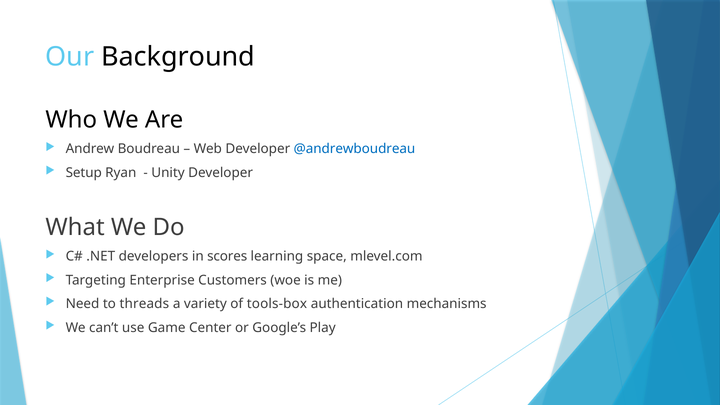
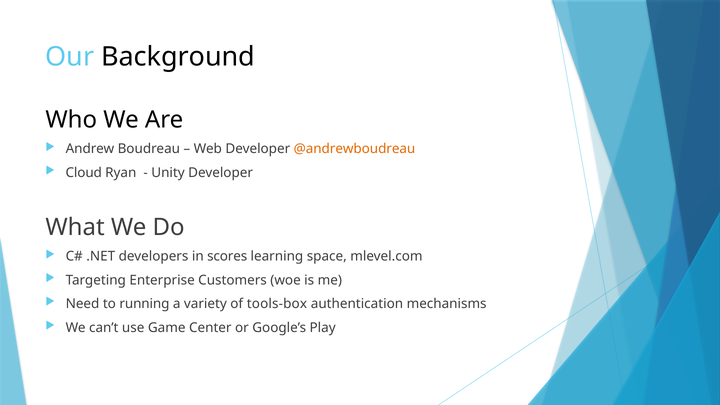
@andrewboudreau colour: blue -> orange
Setup: Setup -> Cloud
threads: threads -> running
